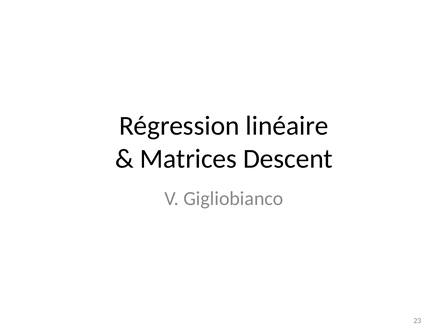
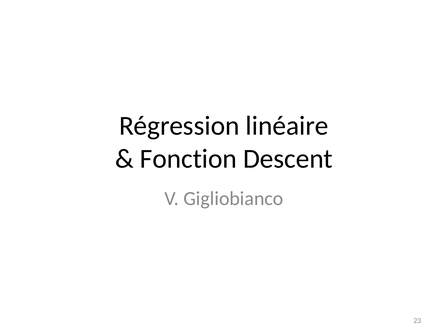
Matrices: Matrices -> Fonction
